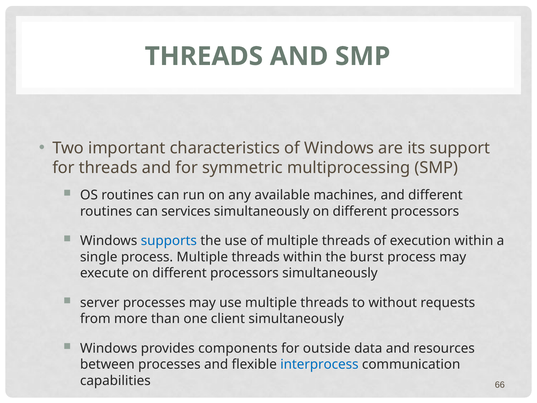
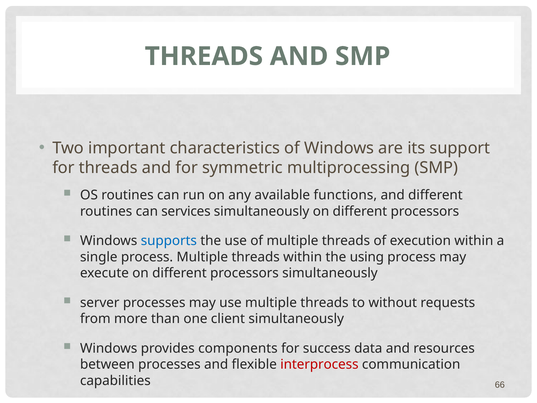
machines: machines -> functions
burst: burst -> using
outside: outside -> success
interprocess colour: blue -> red
